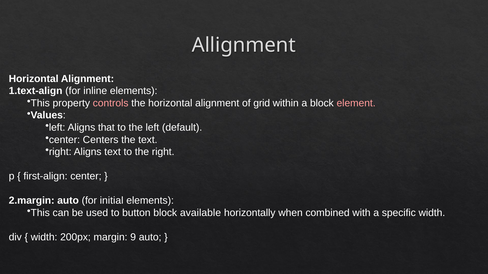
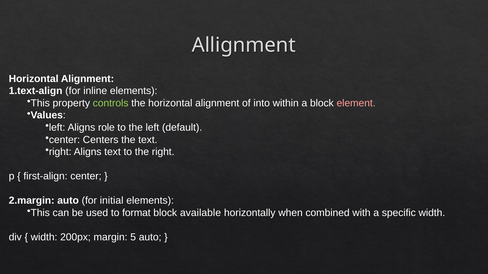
controls colour: pink -> light green
grid: grid -> into
that: that -> role
button: button -> format
9: 9 -> 5
